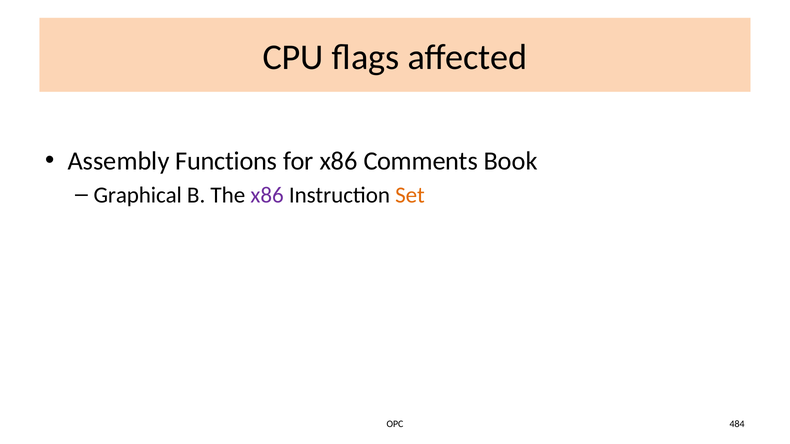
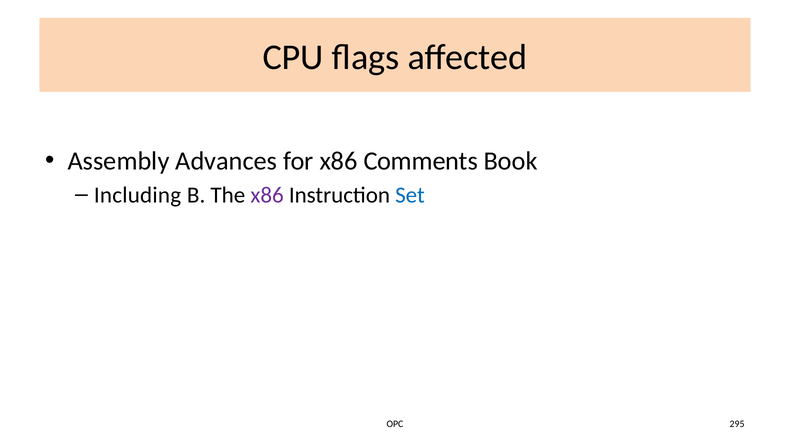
Functions: Functions -> Advances
Graphical: Graphical -> Including
Set colour: orange -> blue
484: 484 -> 295
